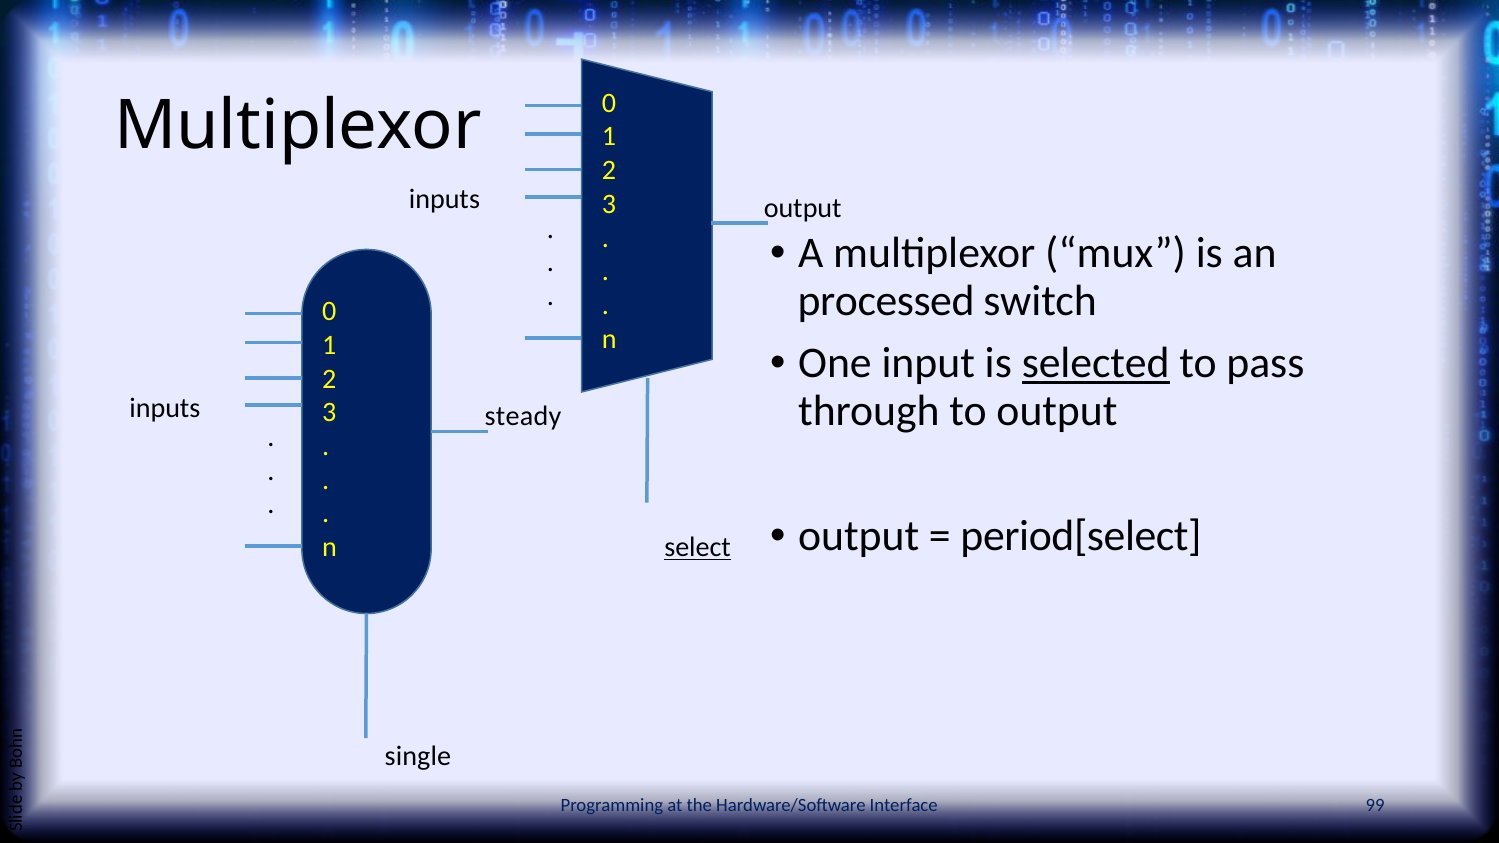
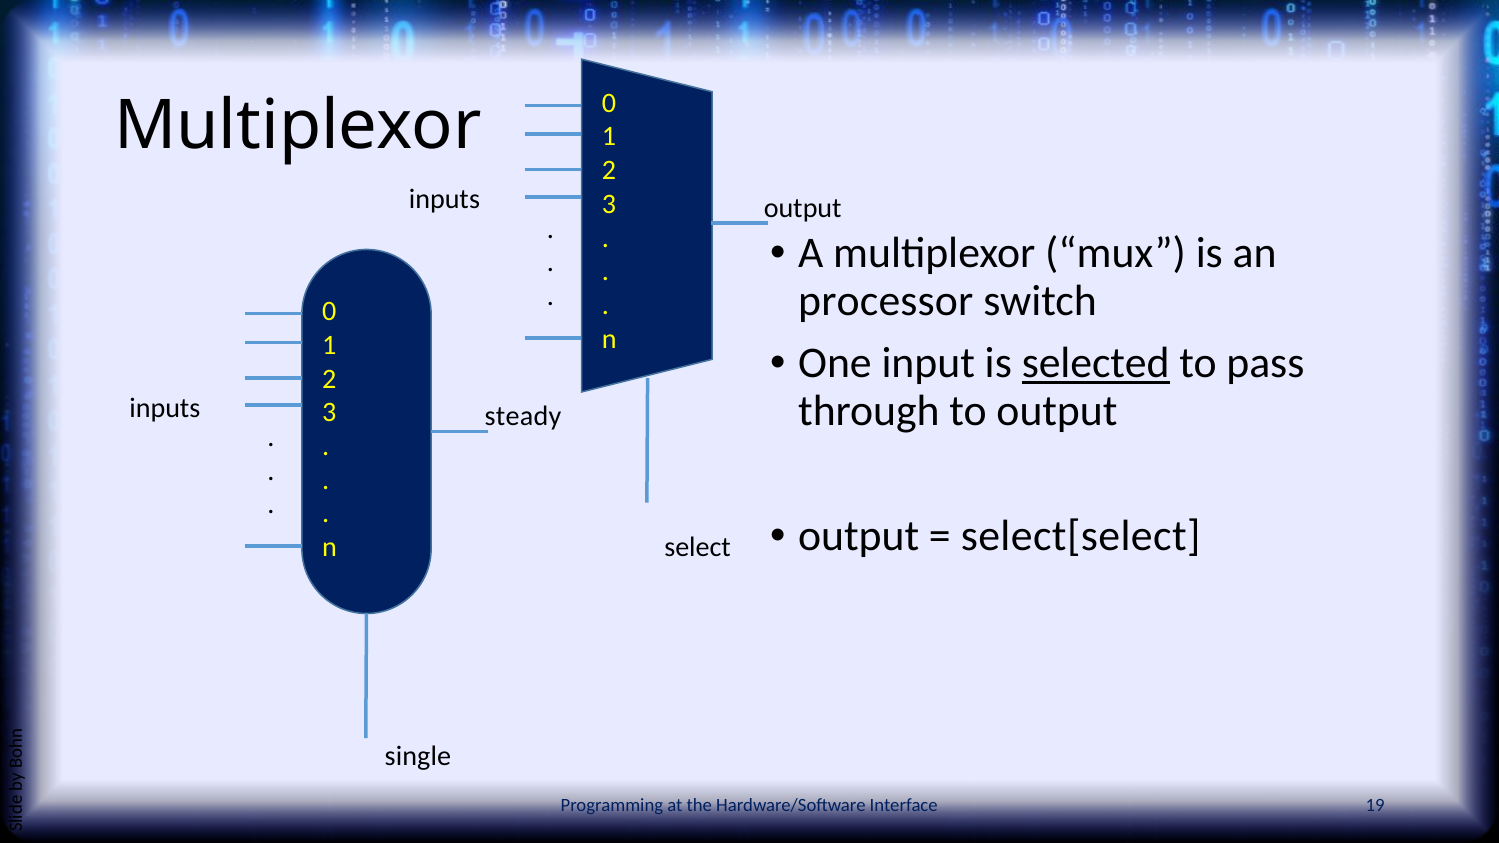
processed: processed -> processor
period[select: period[select -> select[select
select underline: present -> none
99: 99 -> 19
